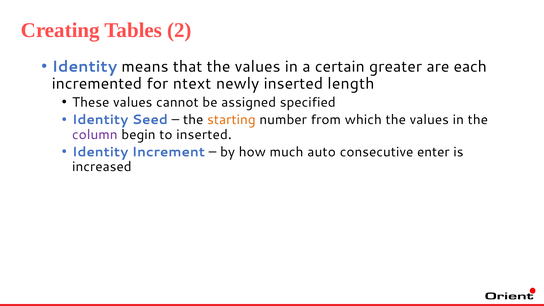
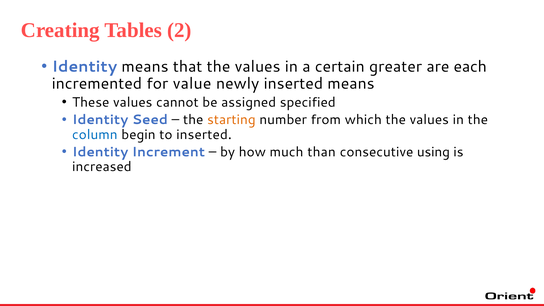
ntext: ntext -> value
inserted length: length -> means
column colour: purple -> blue
auto: auto -> than
enter: enter -> using
